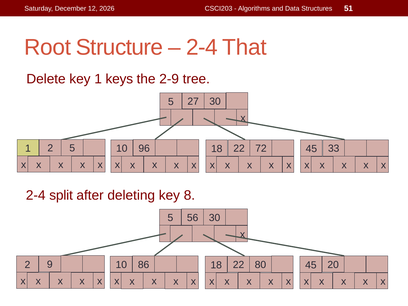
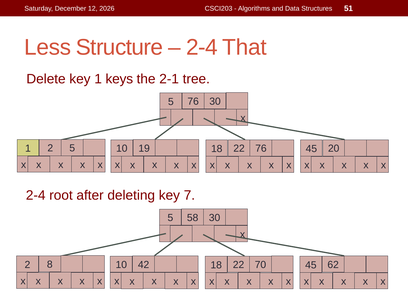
Root: Root -> Less
2-9: 2-9 -> 2-1
5 27: 27 -> 76
96: 96 -> 19
22 72: 72 -> 76
33: 33 -> 20
split: split -> root
8: 8 -> 7
56: 56 -> 58
9: 9 -> 8
86: 86 -> 42
80: 80 -> 70
20: 20 -> 62
